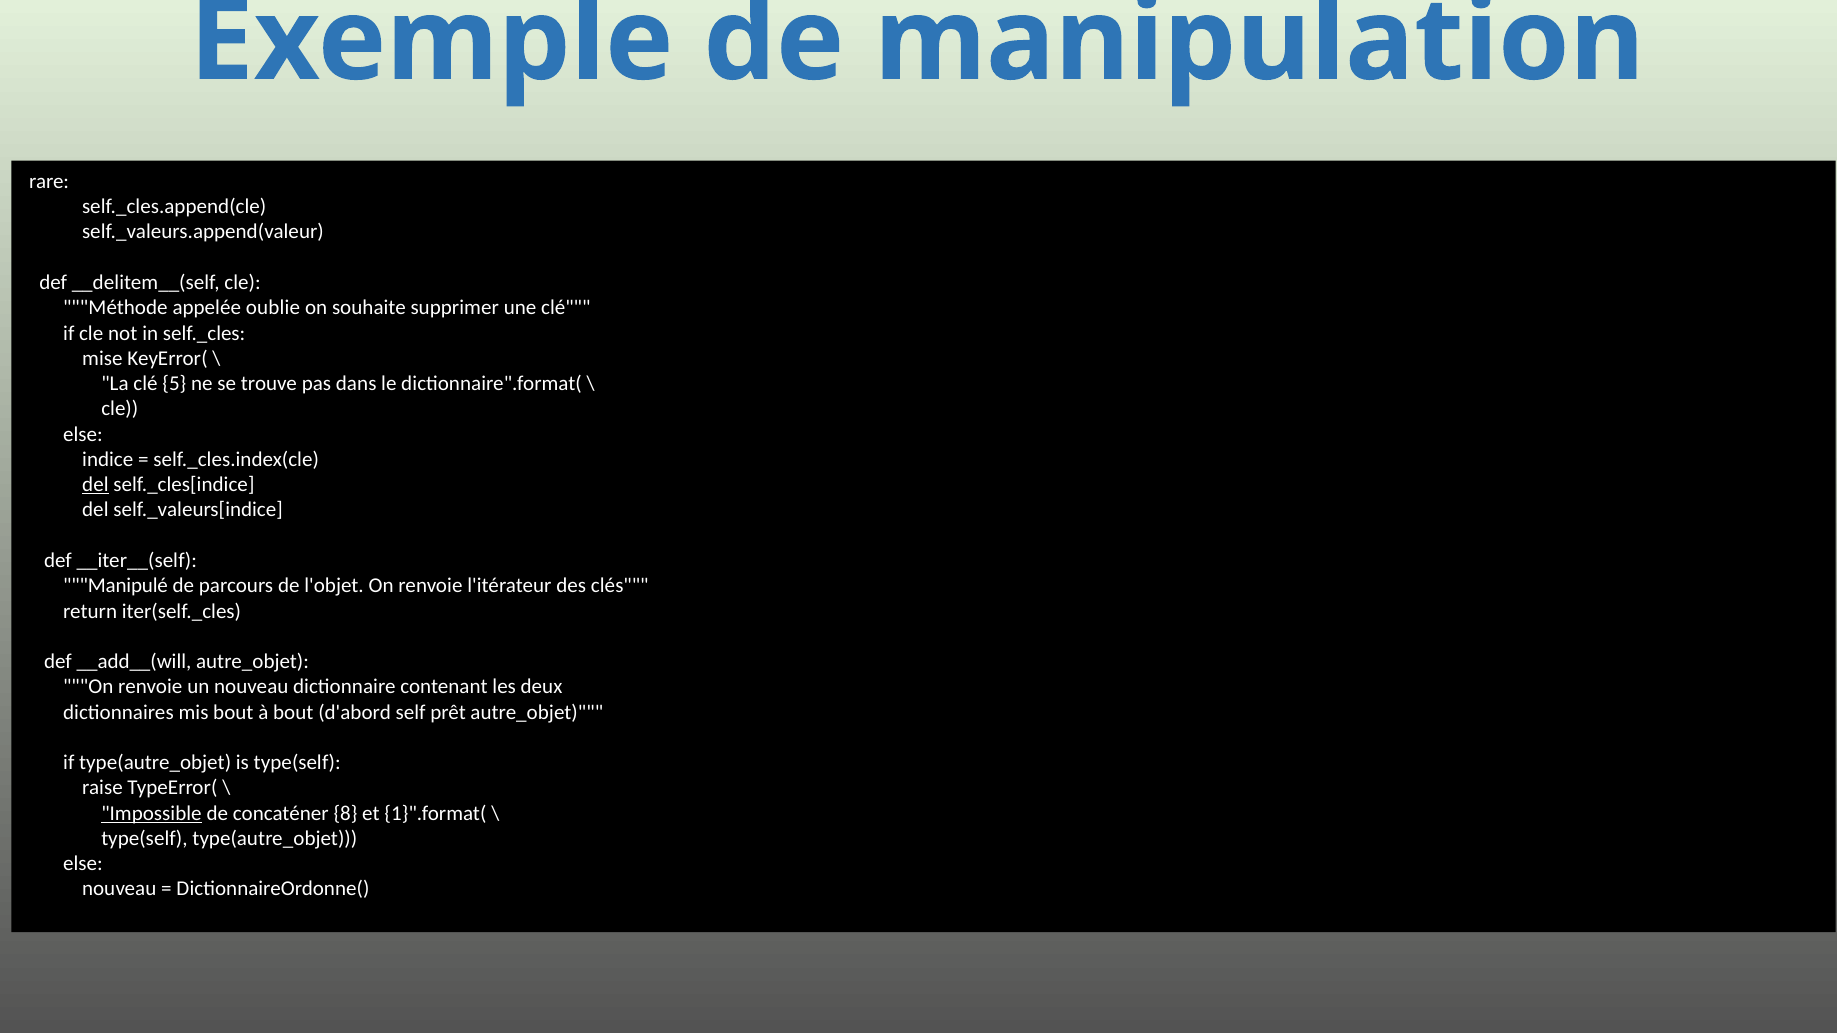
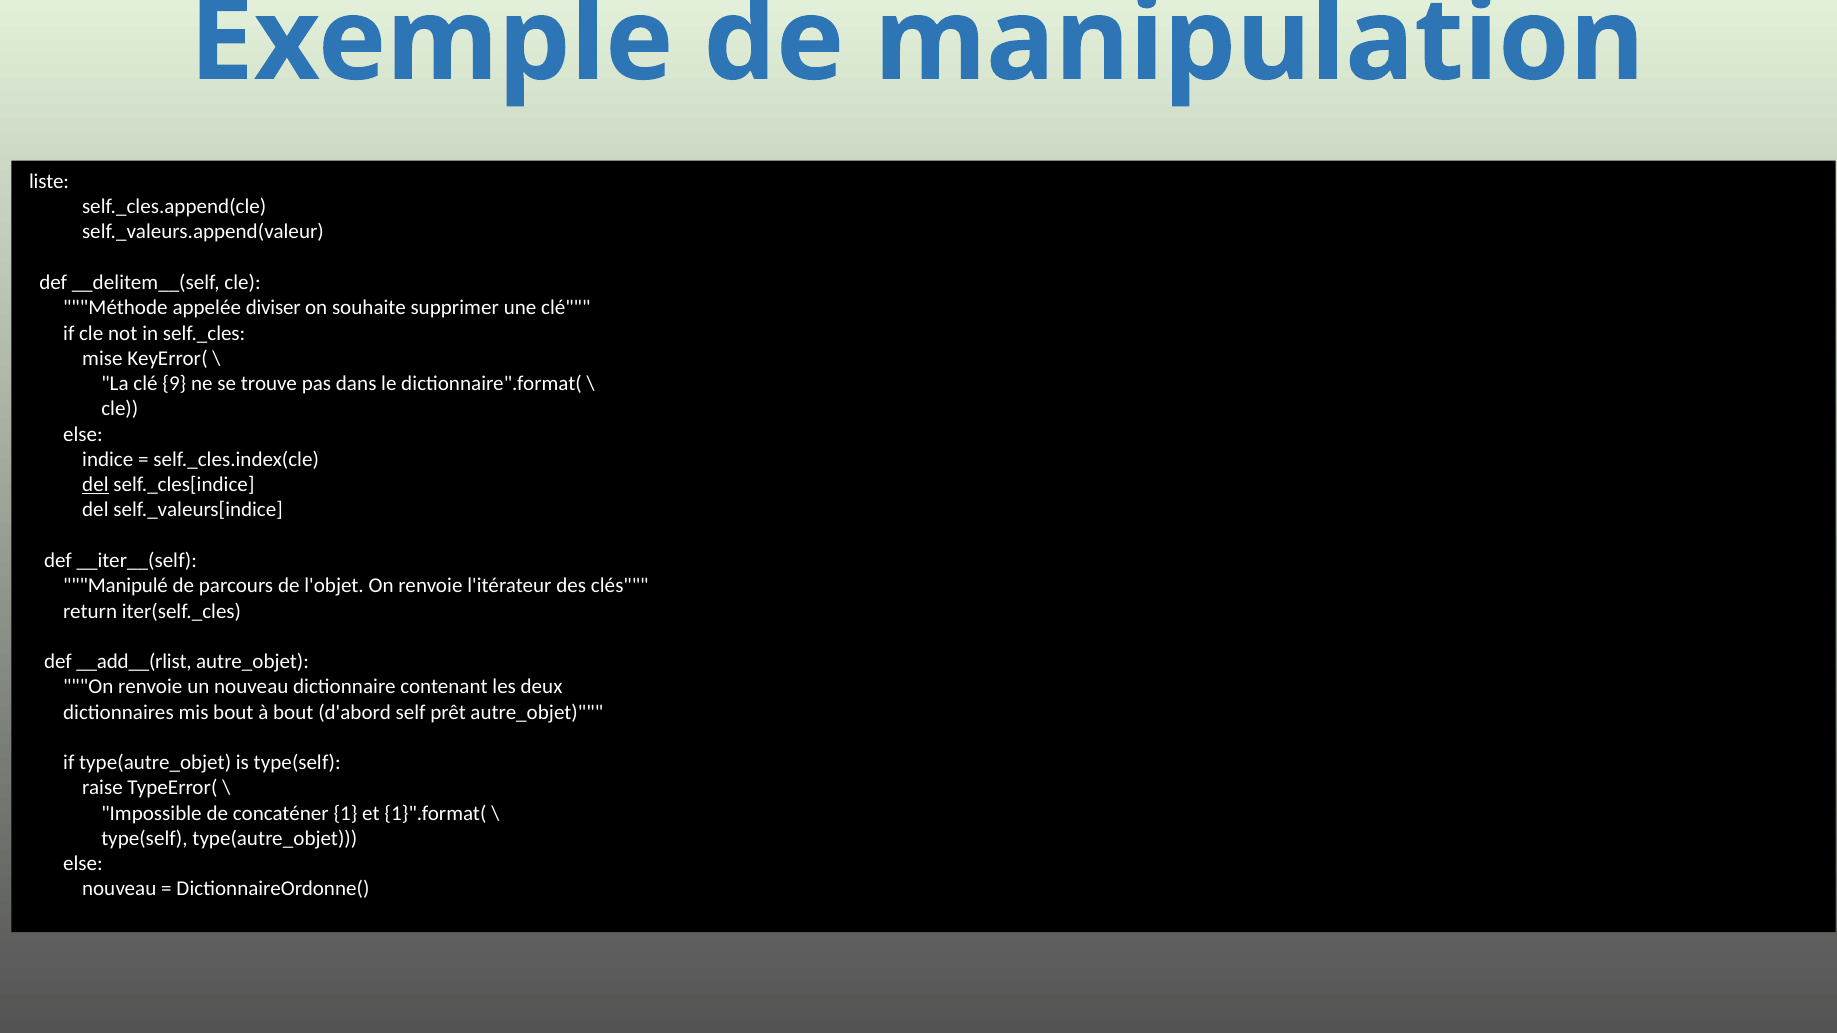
rare: rare -> liste
oublie: oublie -> diviser
5: 5 -> 9
__add__(will: __add__(will -> __add__(rlist
Impossible underline: present -> none
8: 8 -> 1
